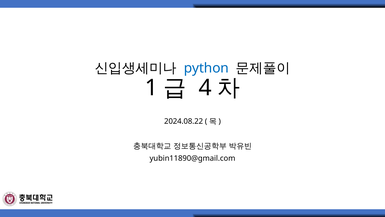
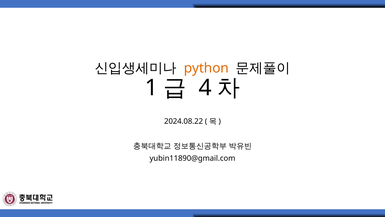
python colour: blue -> orange
